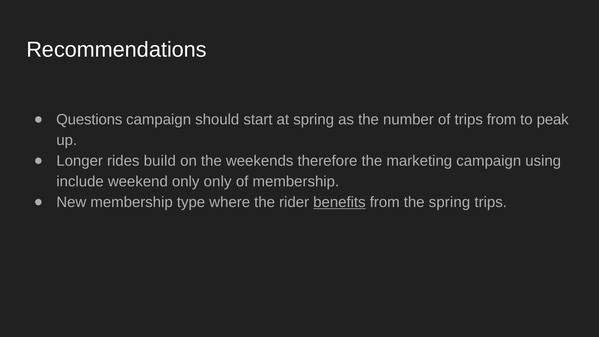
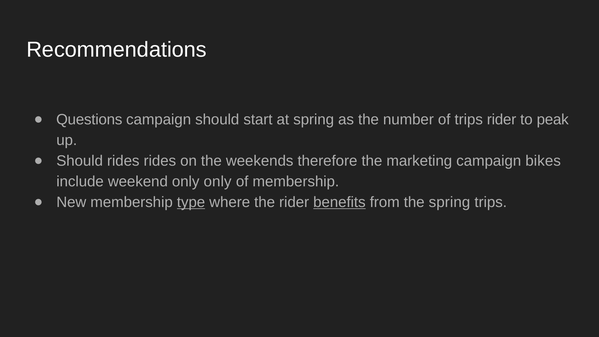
trips from: from -> rider
Longer at (80, 161): Longer -> Should
rides build: build -> rides
using: using -> bikes
type underline: none -> present
